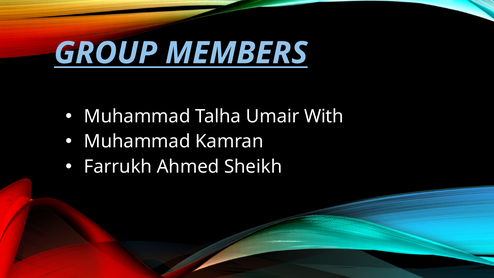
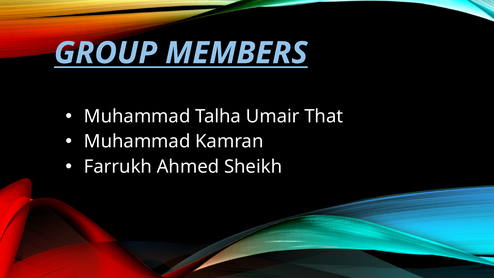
With: With -> That
